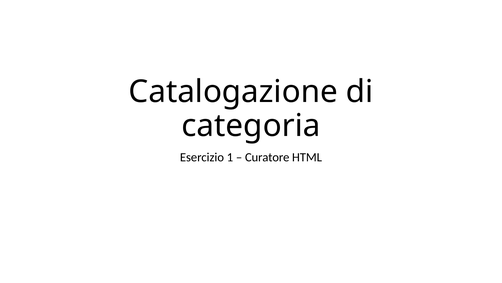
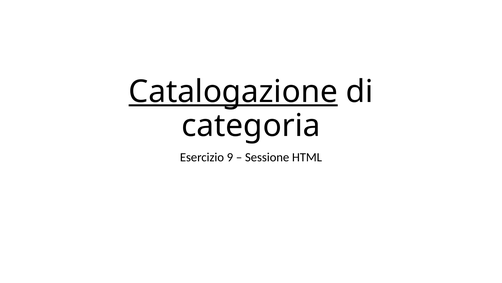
Catalogazione underline: none -> present
1: 1 -> 9
Curatore: Curatore -> Sessione
